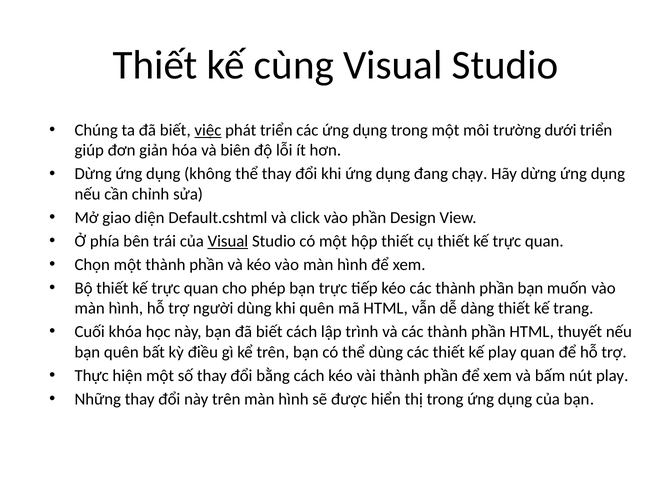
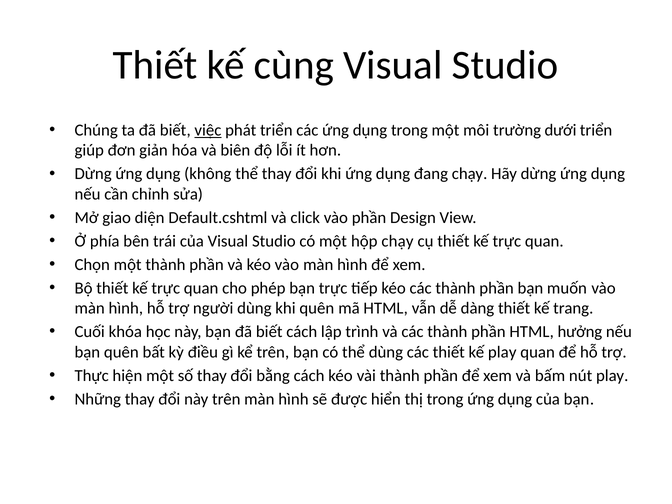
Visual at (228, 241) underline: present -> none
hộp thiết: thiết -> chạy
thuyết: thuyết -> hưởng
